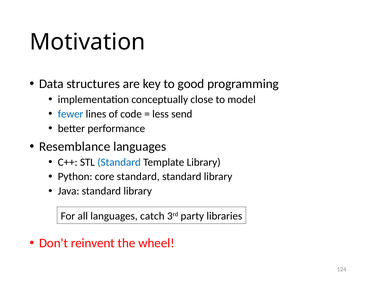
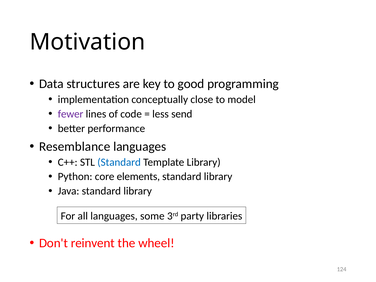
fewer colour: blue -> purple
core standard: standard -> elements
catch: catch -> some
